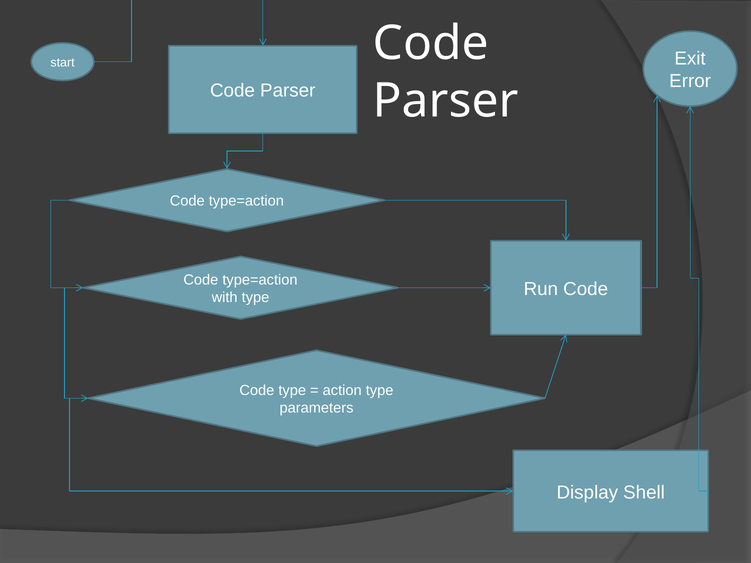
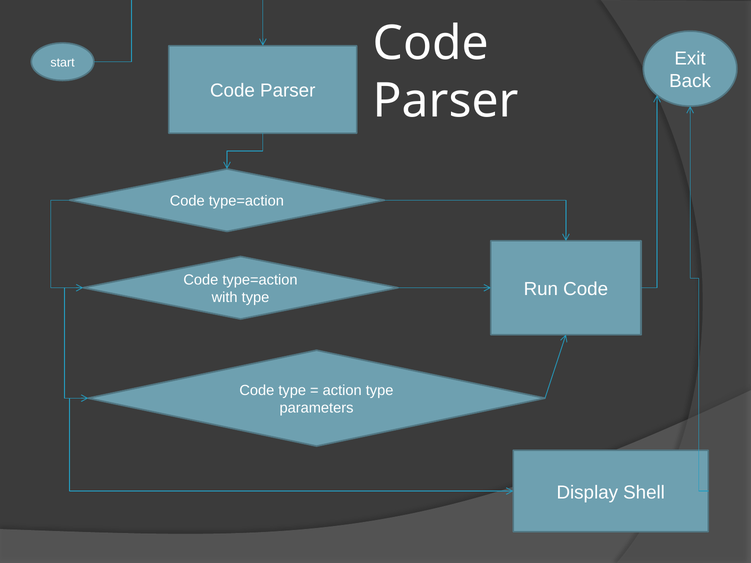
Error: Error -> Back
